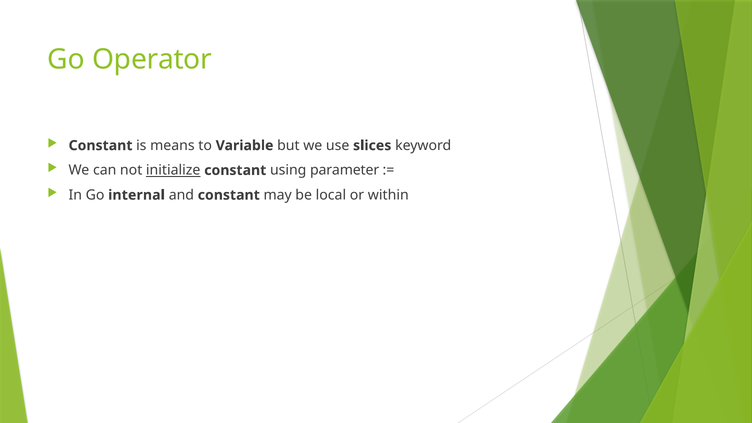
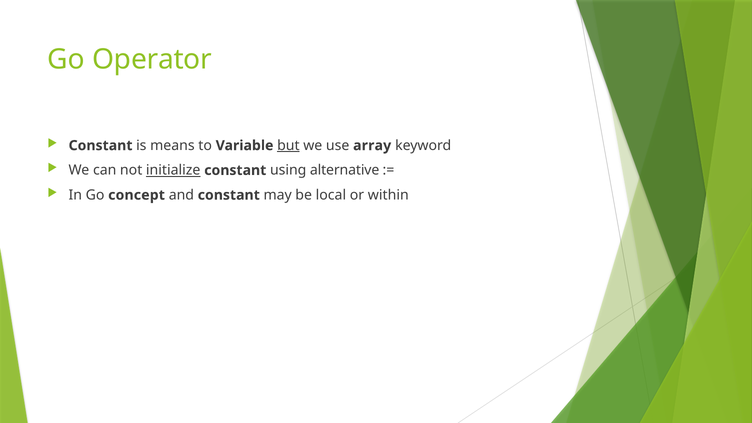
but underline: none -> present
slices: slices -> array
parameter: parameter -> alternative
internal: internal -> concept
